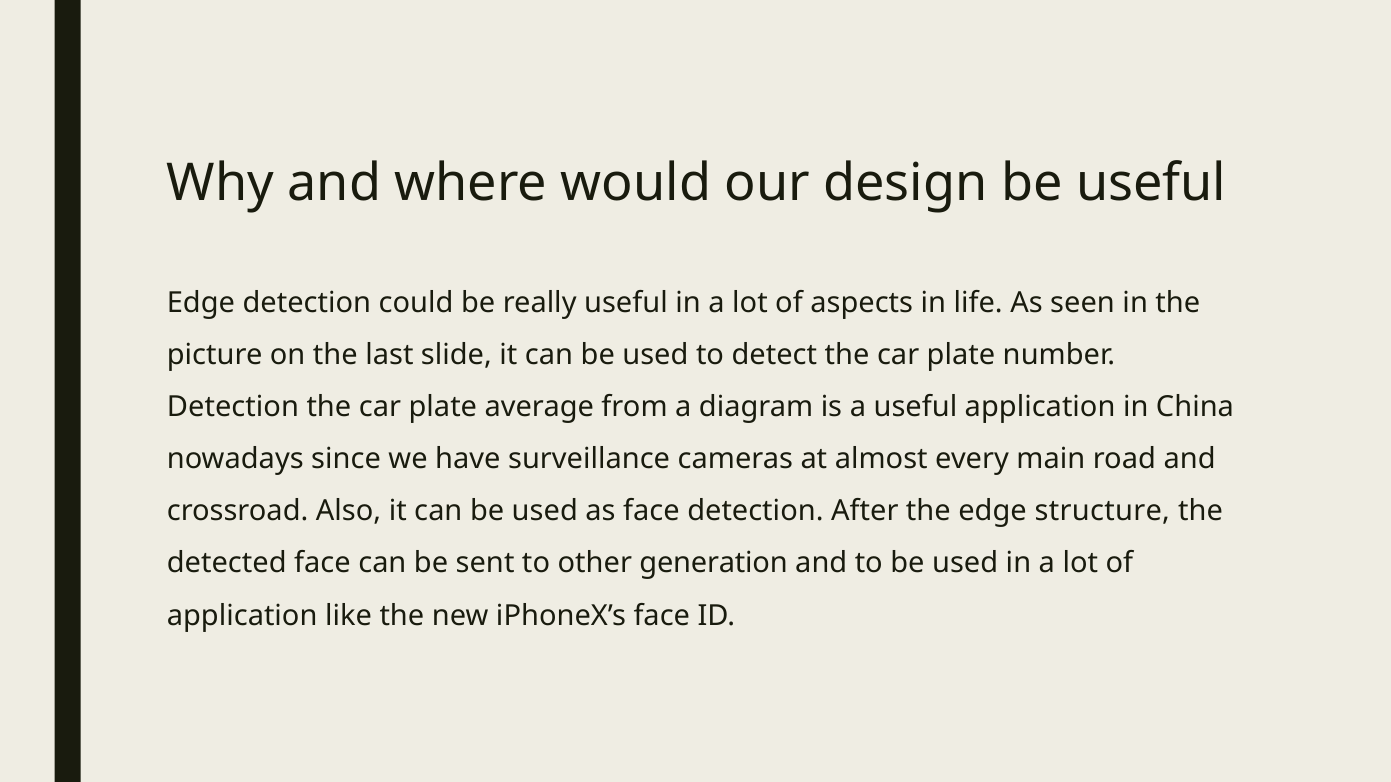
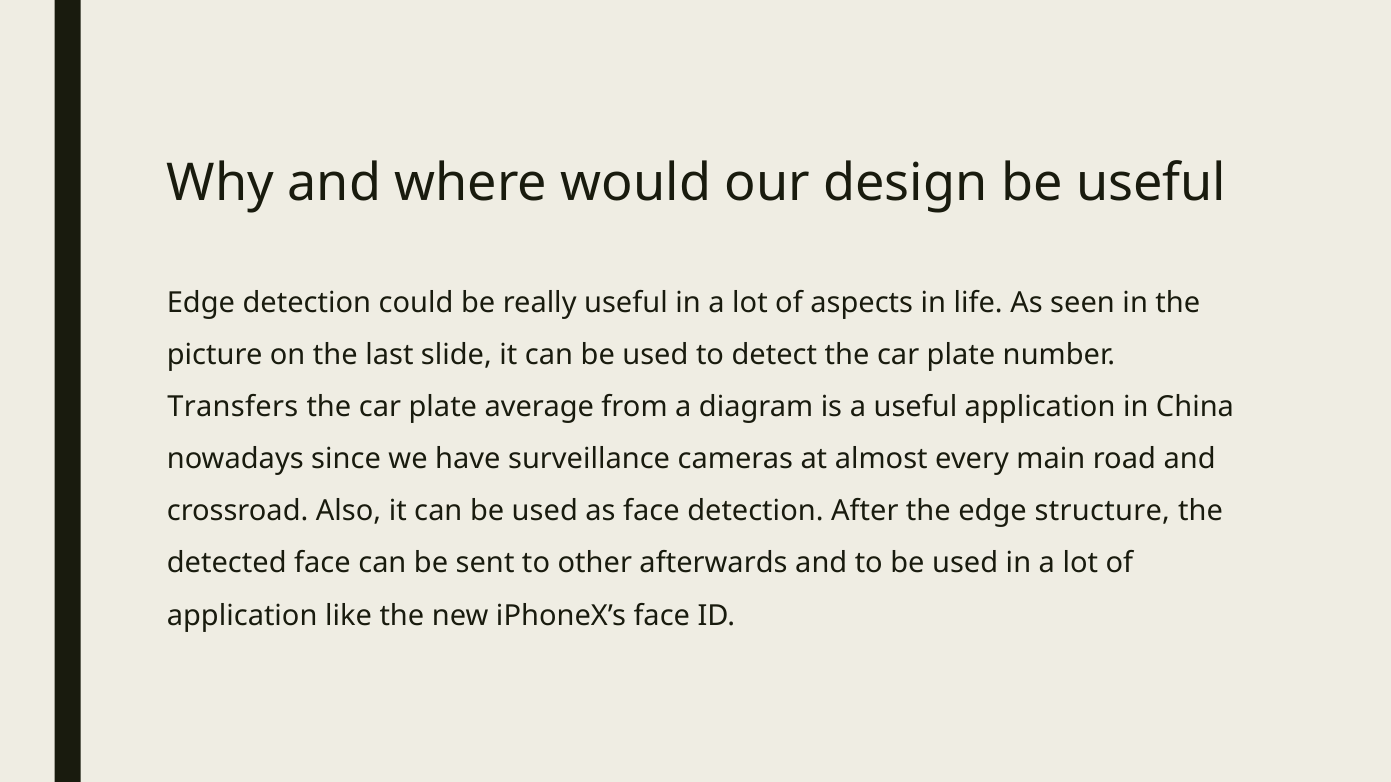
Detection at (233, 407): Detection -> Transfers
generation: generation -> afterwards
